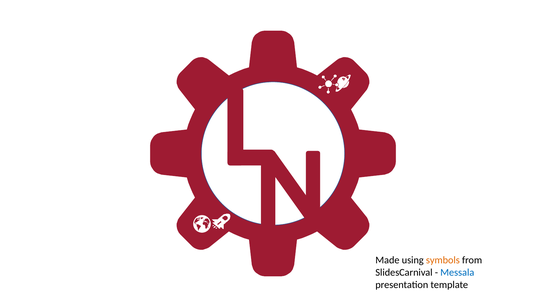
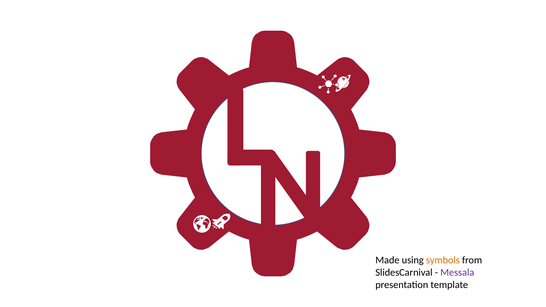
Messala colour: blue -> purple
